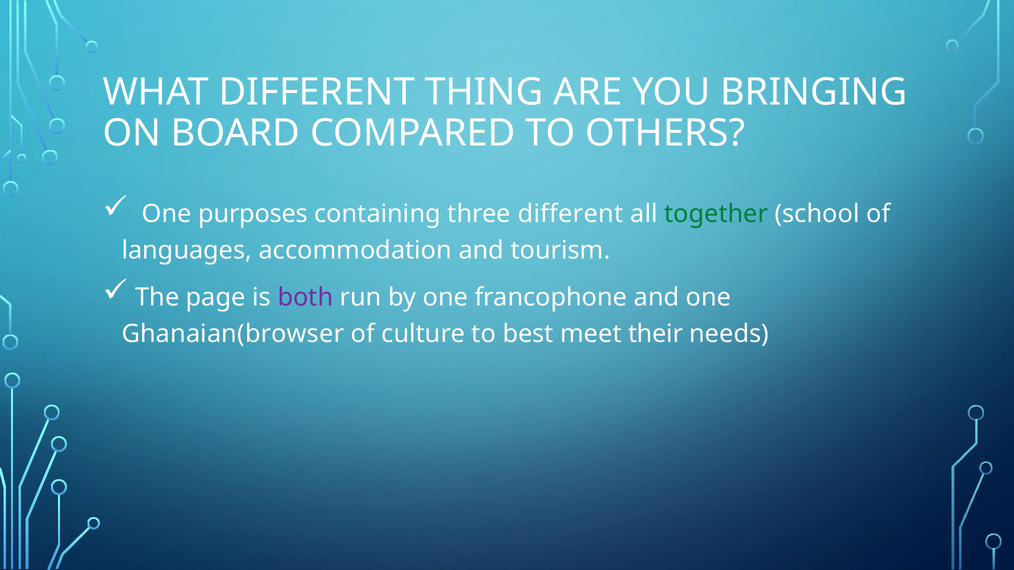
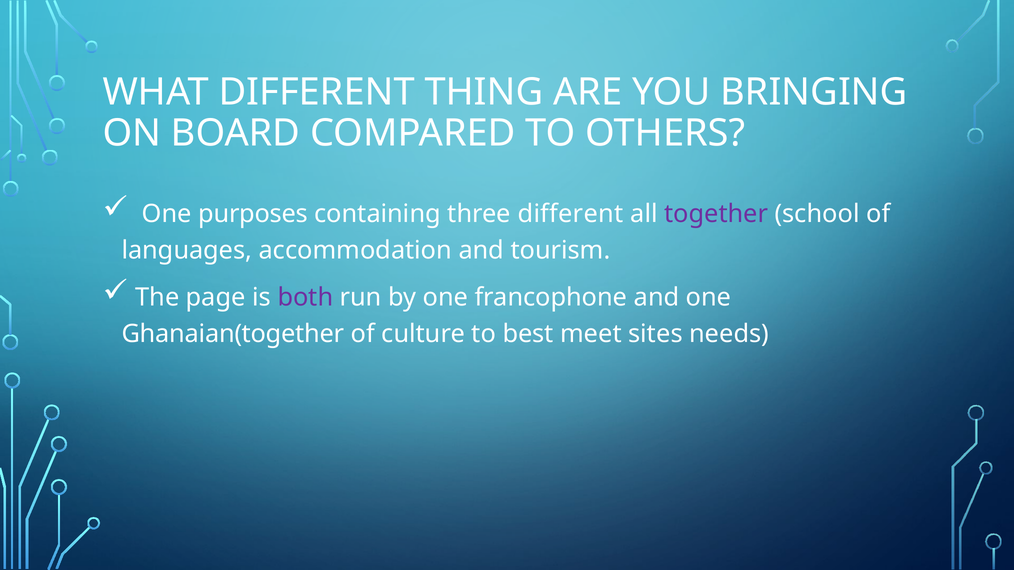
together colour: green -> purple
Ghanaian(browser: Ghanaian(browser -> Ghanaian(together
their: their -> sites
